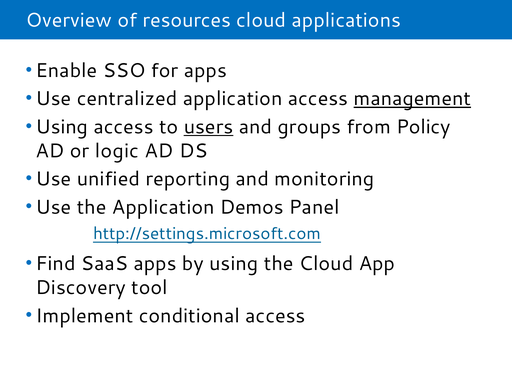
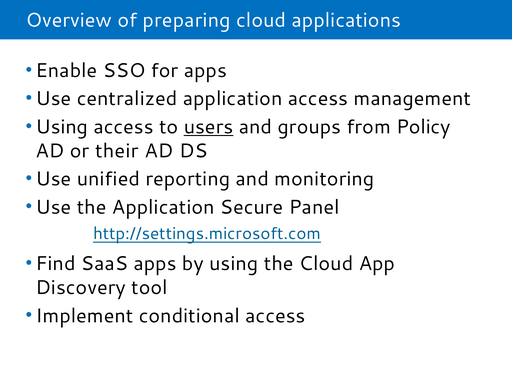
resources: resources -> preparing
management underline: present -> none
logic: logic -> their
Demos: Demos -> Secure
